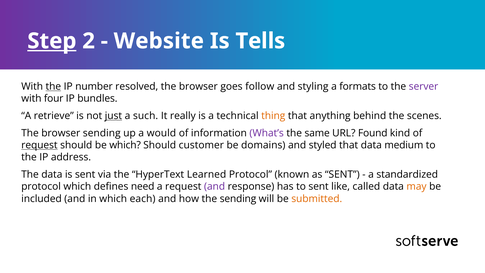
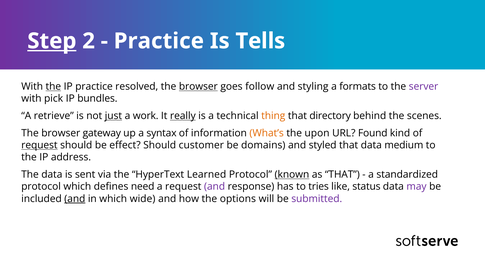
Website at (159, 41): Website -> Practice
IP number: number -> practice
browser at (198, 86) underline: none -> present
four: four -> pick
such: such -> work
really underline: none -> present
anything: anything -> directory
browser sending: sending -> gateway
would: would -> syntax
What’s colour: purple -> orange
same: same -> upon
be which: which -> effect
known underline: none -> present
as SENT: SENT -> THAT
to sent: sent -> tries
called: called -> status
may colour: orange -> purple
and at (75, 199) underline: none -> present
each: each -> wide
the sending: sending -> options
submitted colour: orange -> purple
